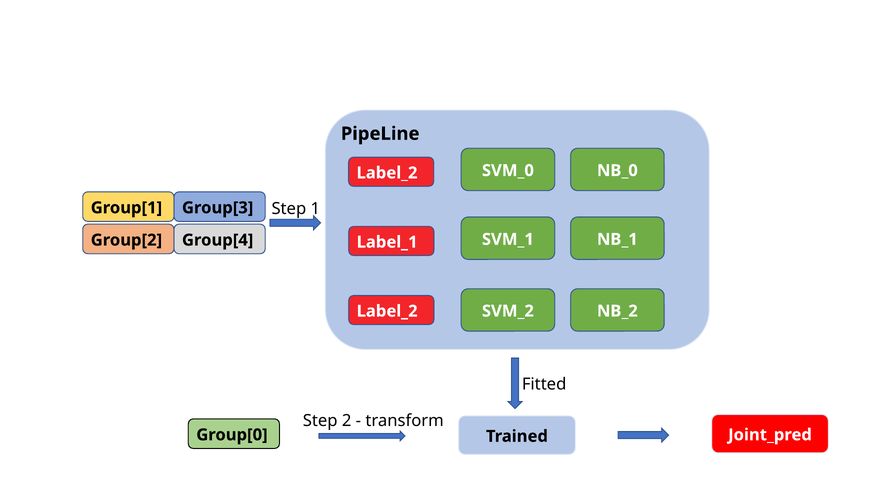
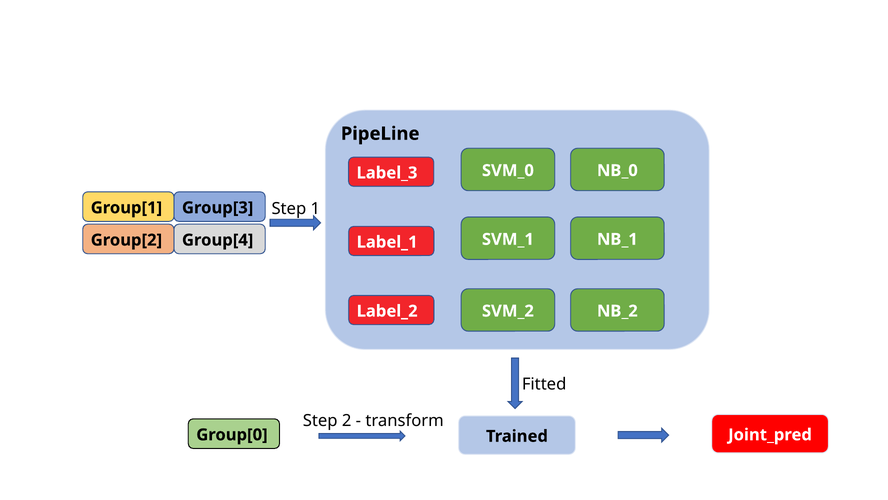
Label_2 at (387, 173): Label_2 -> Label_3
